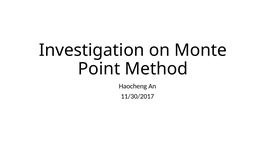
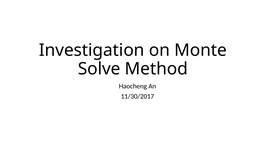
Point: Point -> Solve
